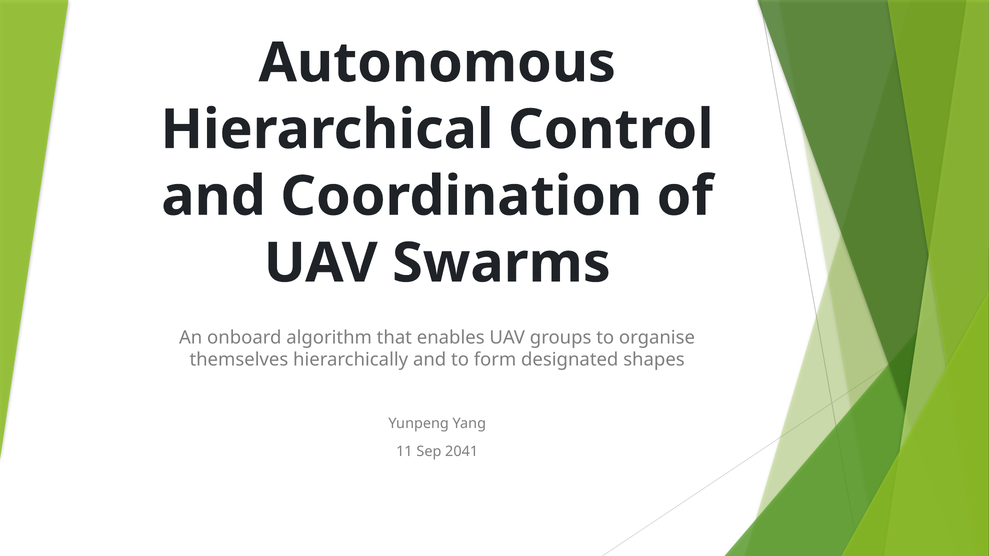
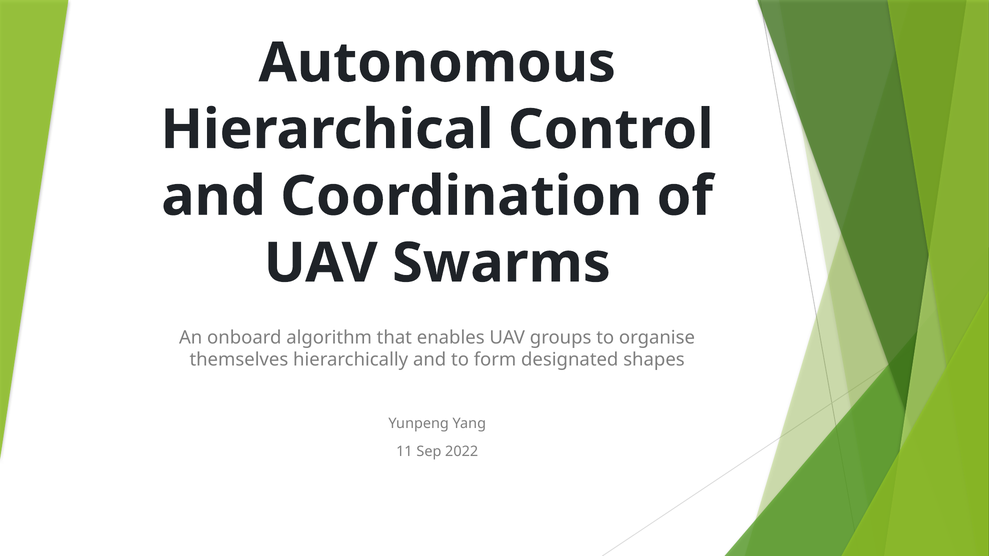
2041: 2041 -> 2022
